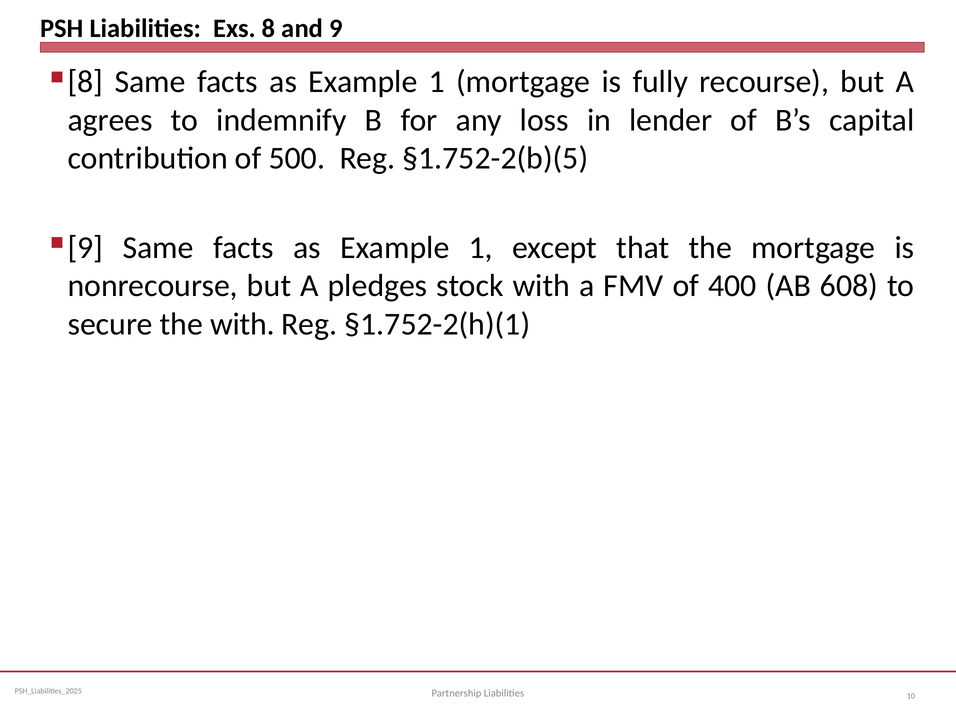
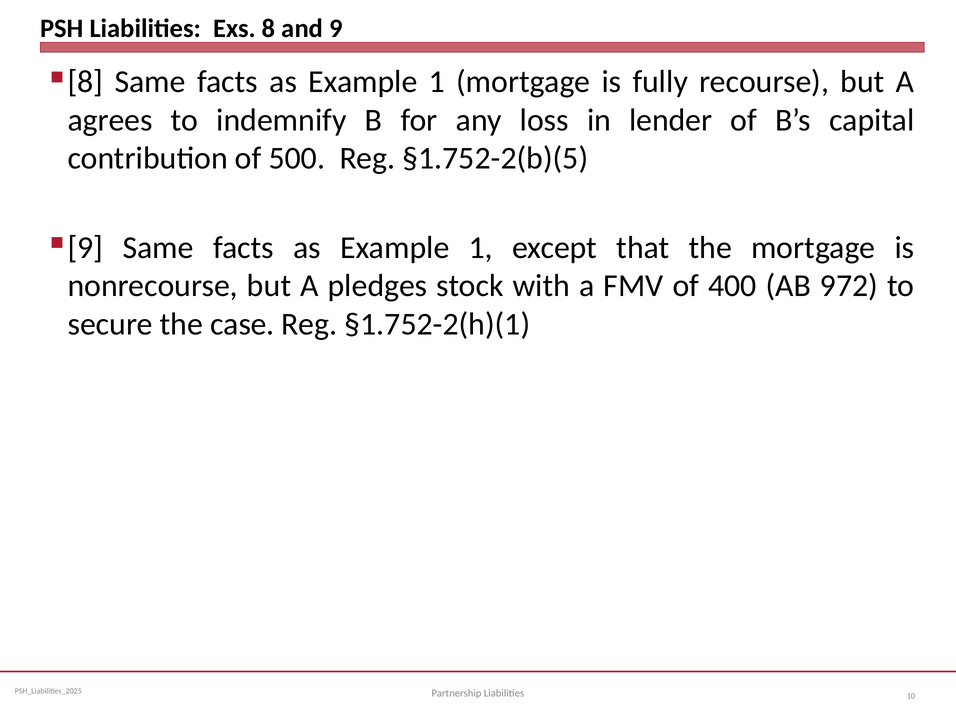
608: 608 -> 972
the with: with -> case
